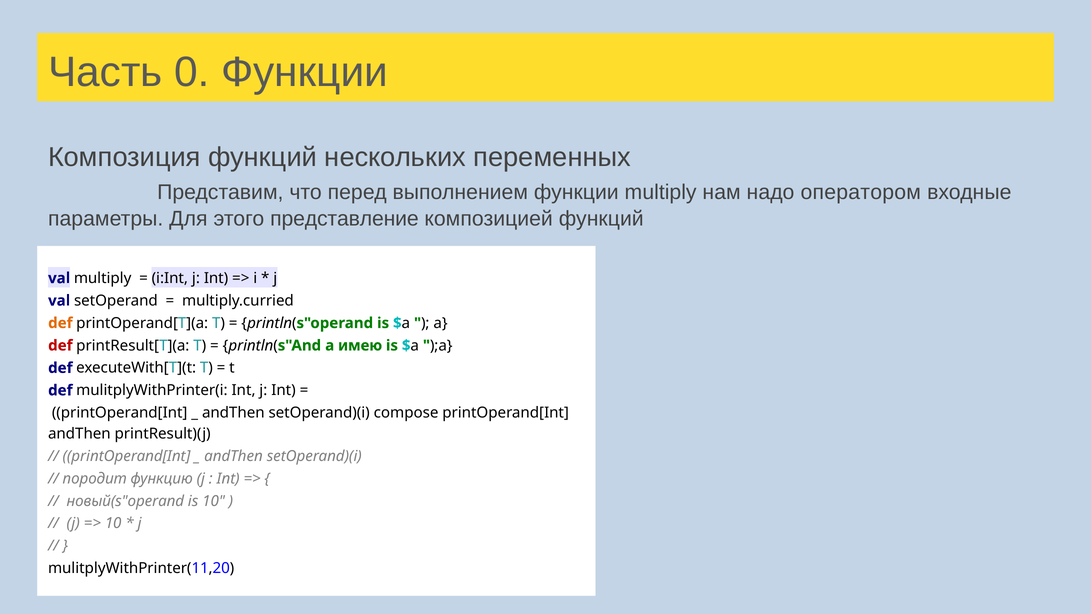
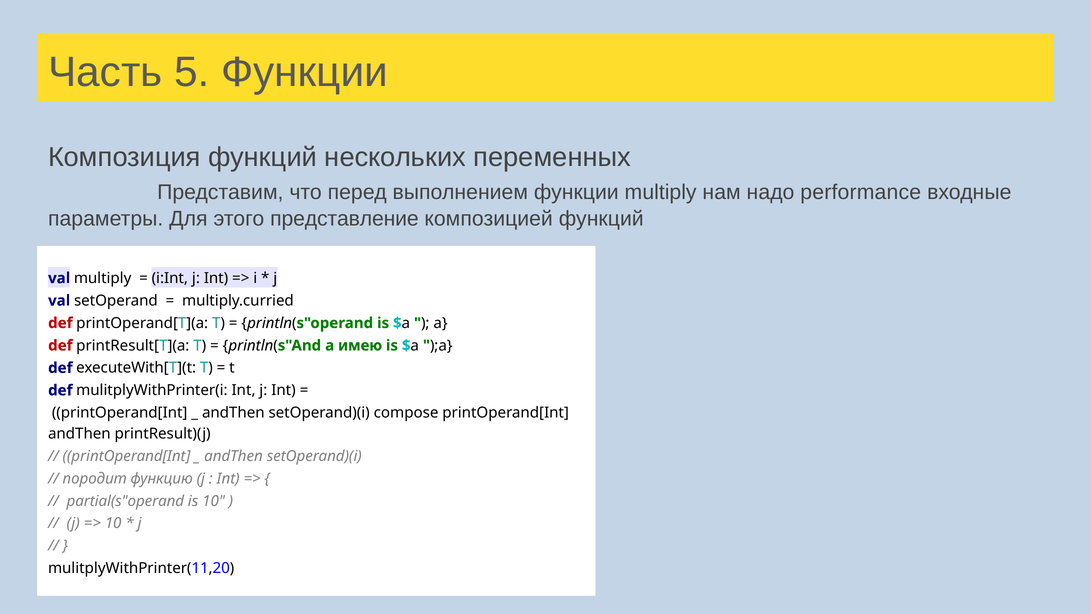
0: 0 -> 5
оператором: оператором -> performance
def at (60, 323) colour: orange -> red
новый(s"operand: новый(s"operand -> partial(s"operand
